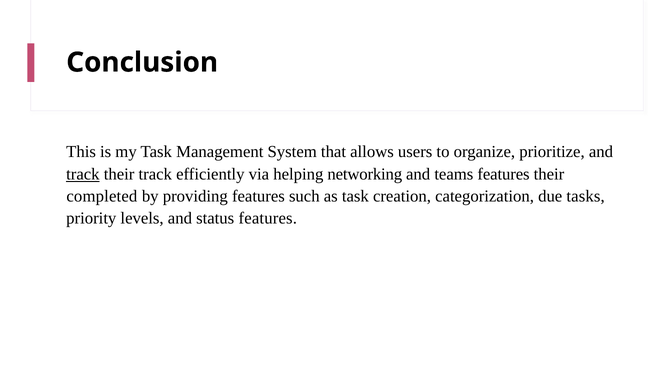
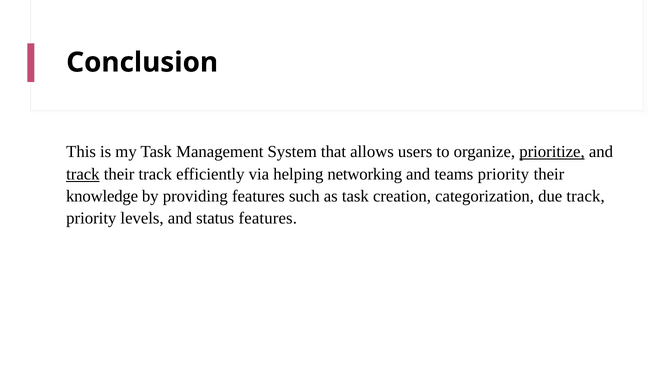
prioritize underline: none -> present
teams features: features -> priority
completed: completed -> knowledge
due tasks: tasks -> track
